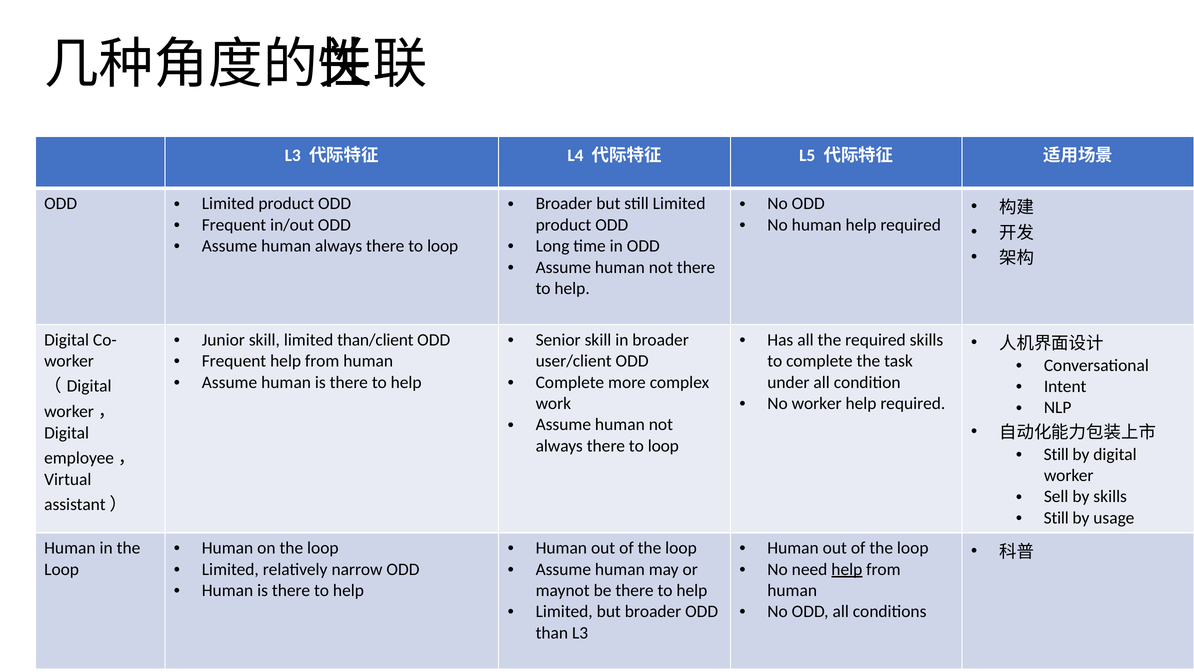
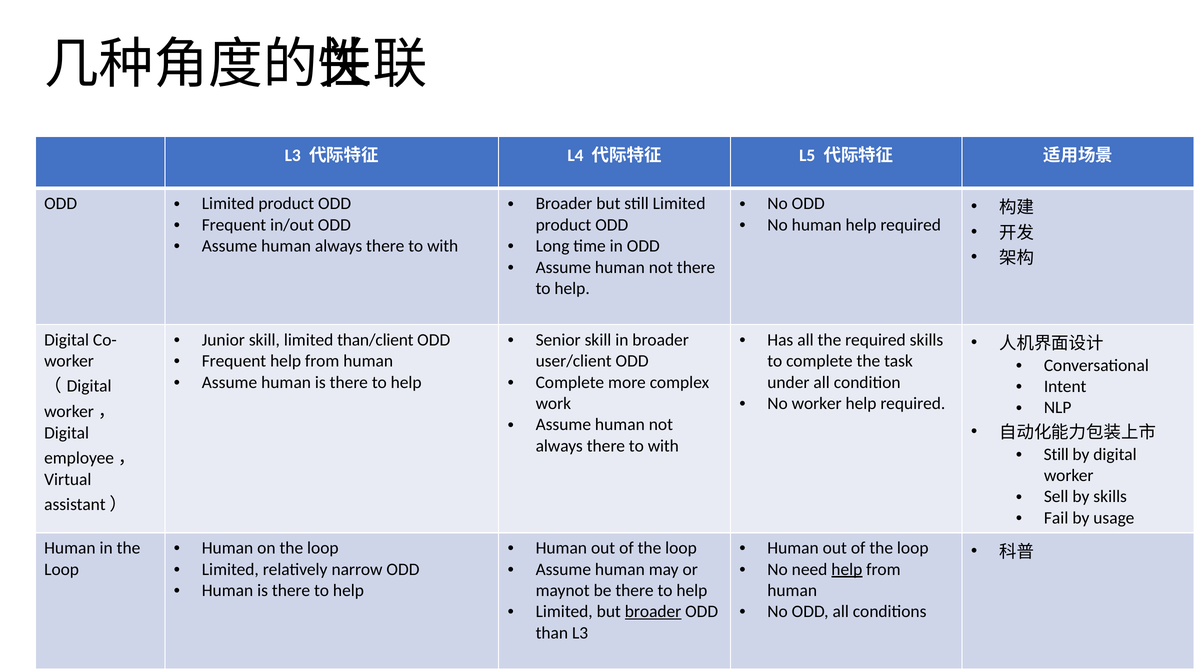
loop at (443, 246): loop -> with
loop at (663, 446): loop -> with
Still at (1056, 518): Still -> Fail
broader at (653, 611) underline: none -> present
